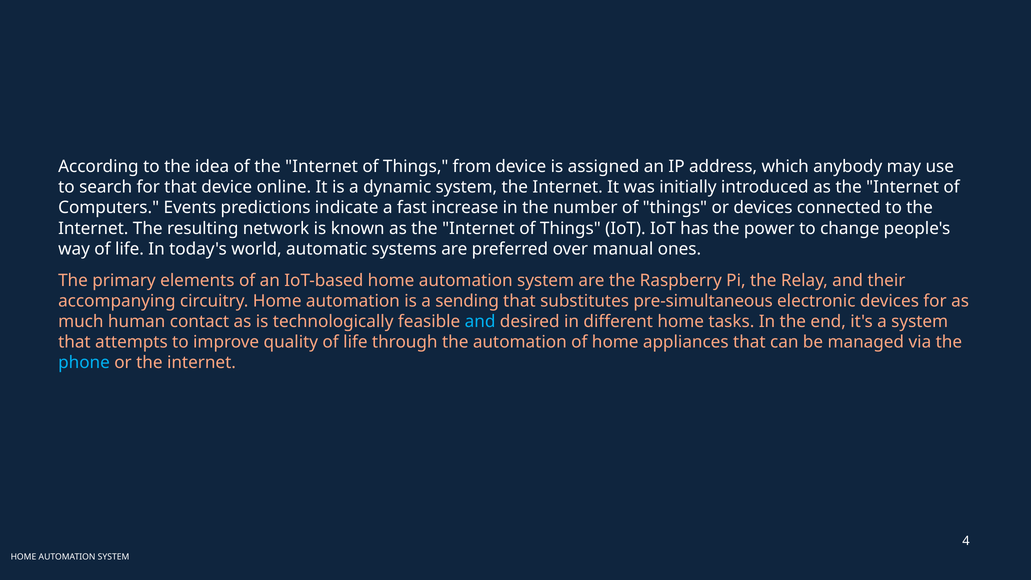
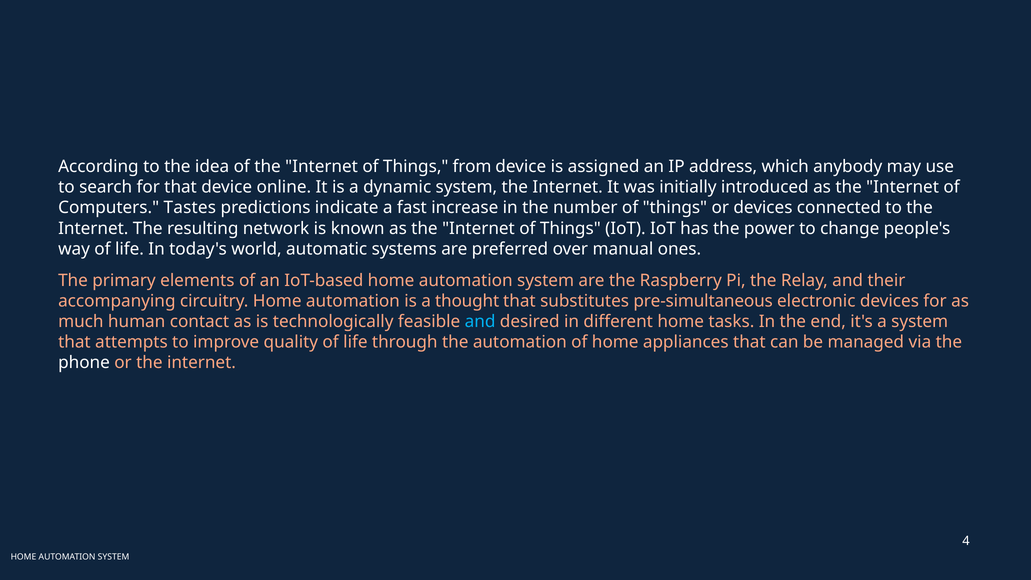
Events: Events -> Tastes
sending: sending -> thought
phone colour: light blue -> white
